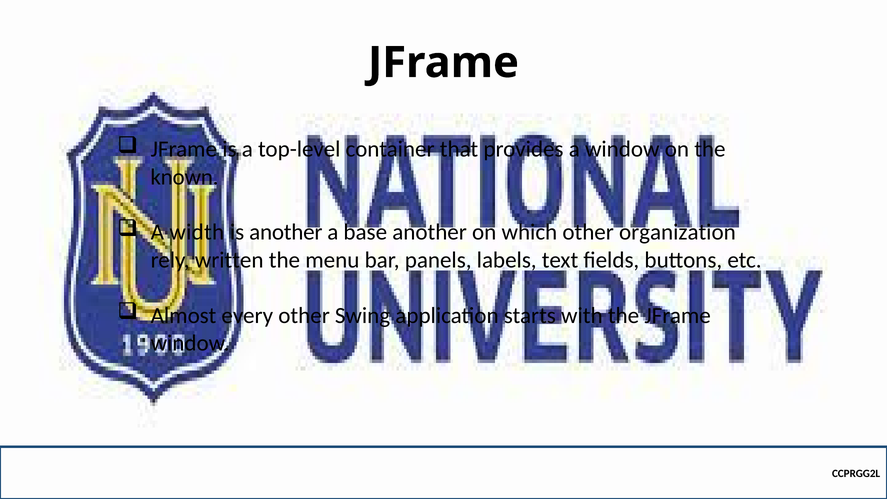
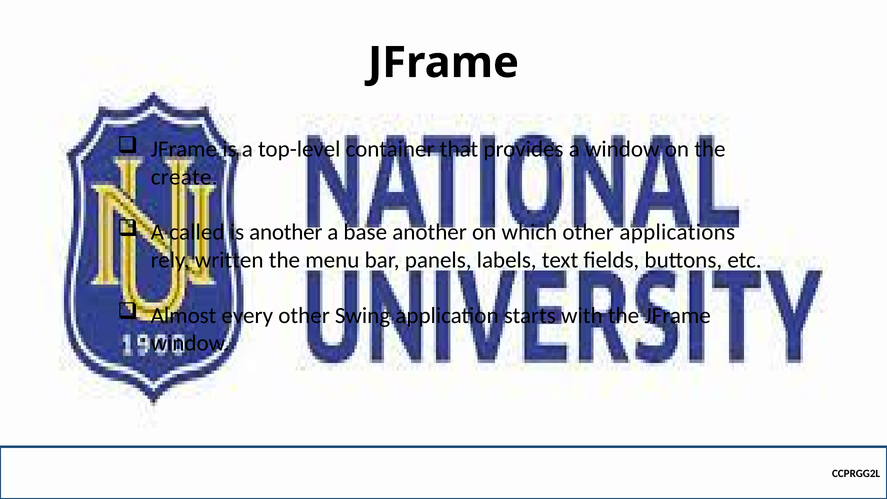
known: known -> create
width: width -> called
organization: organization -> applications
